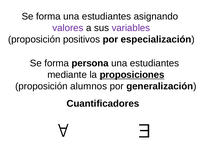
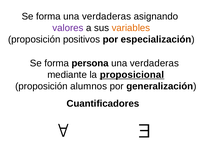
forma una estudiantes: estudiantes -> verdaderas
variables colour: purple -> orange
estudiantes at (154, 63): estudiantes -> verdaderas
proposiciones: proposiciones -> proposicional
